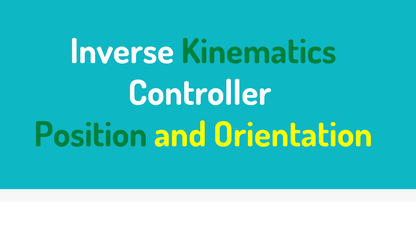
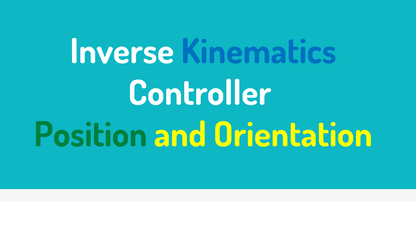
Kinematics colour: green -> blue
